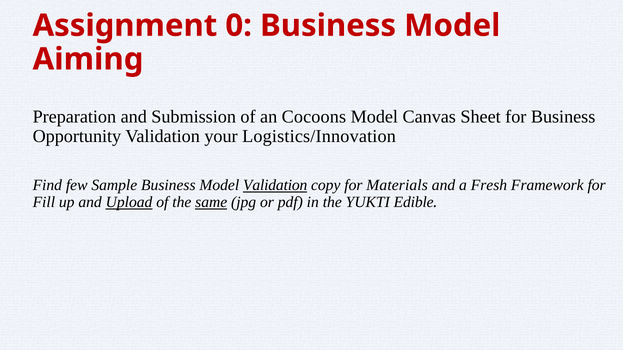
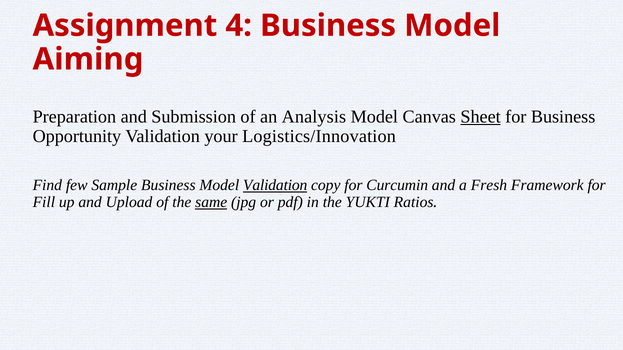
0: 0 -> 4
Cocoons: Cocoons -> Analysis
Sheet underline: none -> present
Materials: Materials -> Curcumin
Upload underline: present -> none
Edible: Edible -> Ratios
